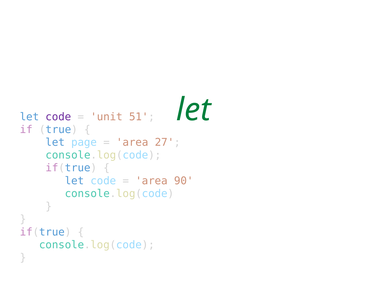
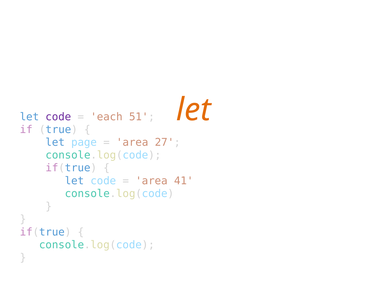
let at (194, 110) colour: green -> orange
unit: unit -> each
90: 90 -> 41
